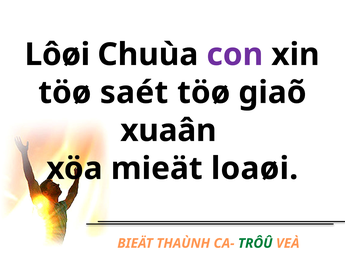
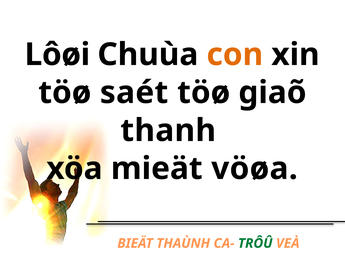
con colour: purple -> orange
xuaân: xuaân -> thanh
loaøi: loaøi -> vöøa
